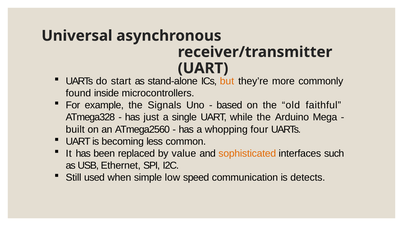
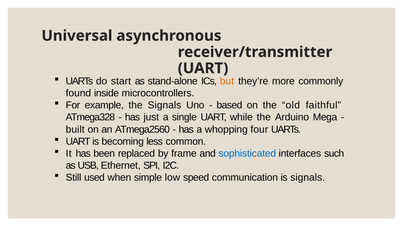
value: value -> frame
sophisticated colour: orange -> blue
is detects: detects -> signals
